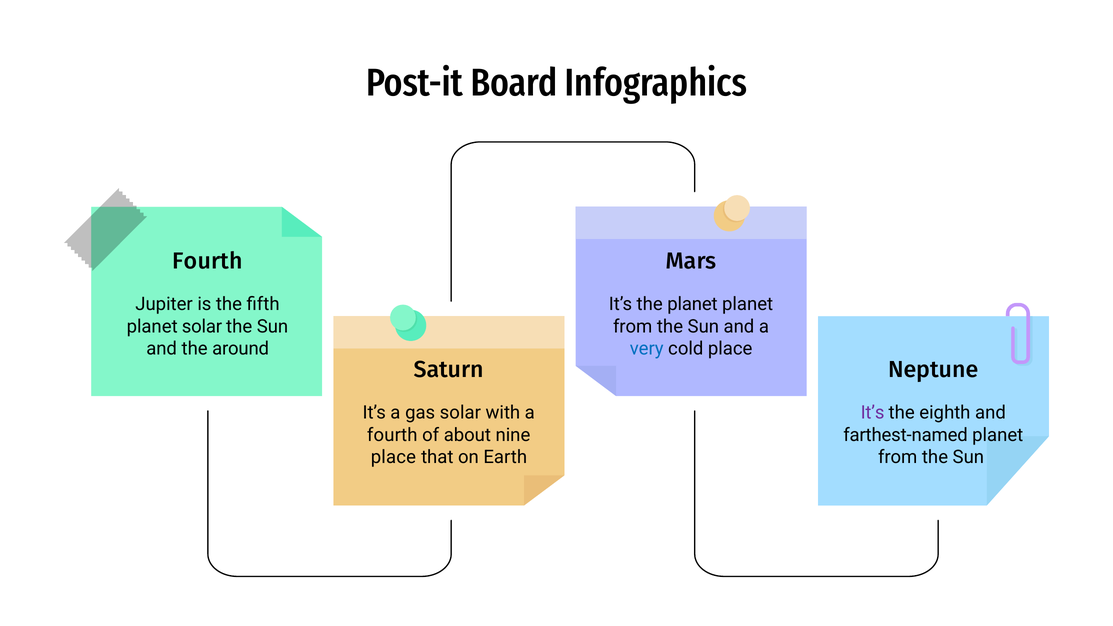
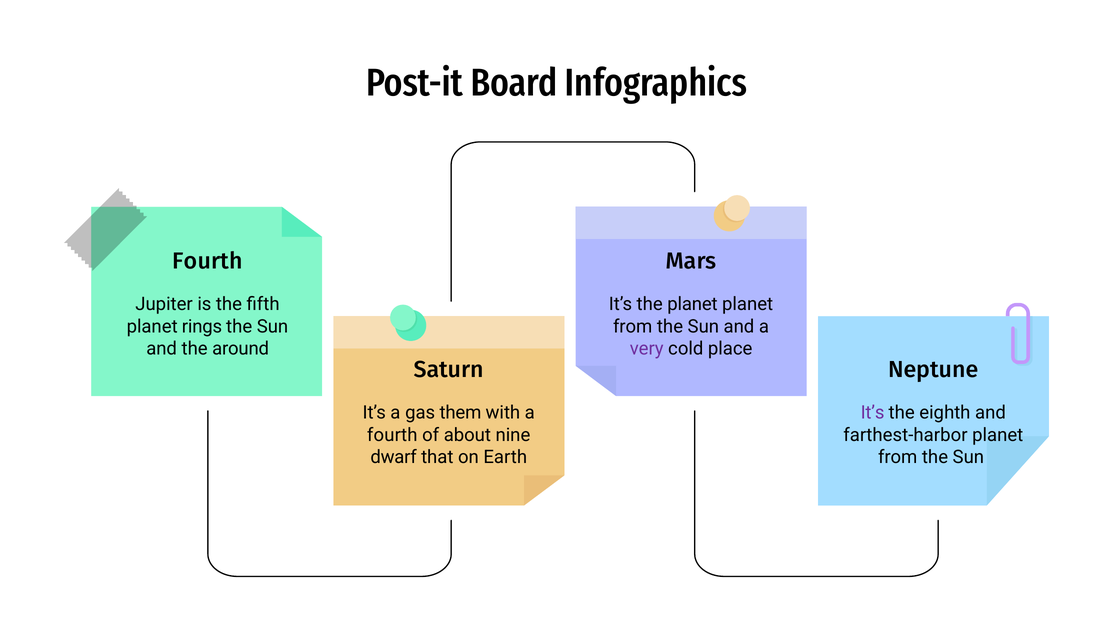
planet solar: solar -> rings
very colour: blue -> purple
gas solar: solar -> them
farthest-named: farthest-named -> farthest-harbor
place at (393, 457): place -> dwarf
